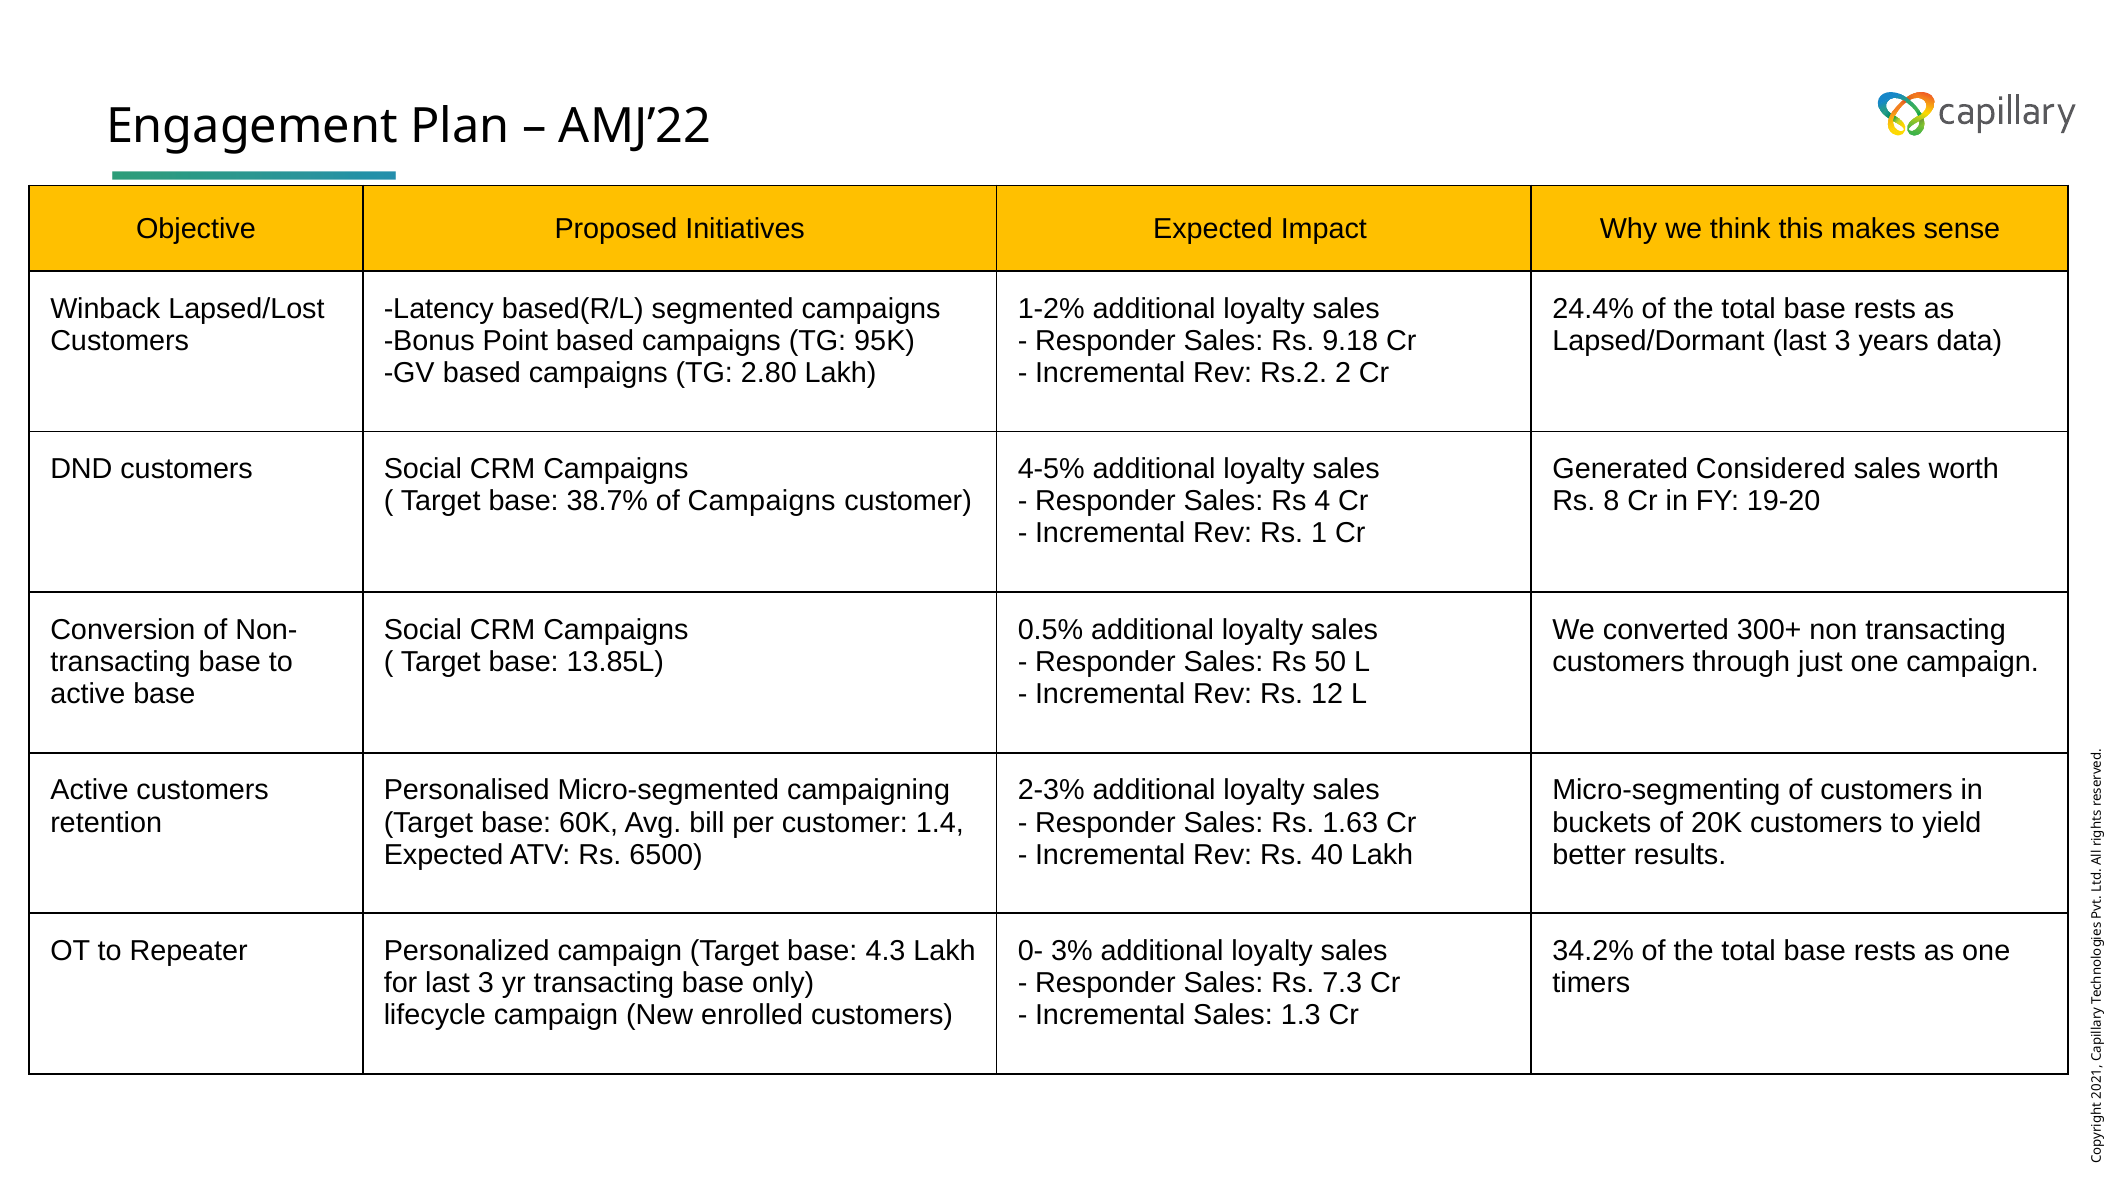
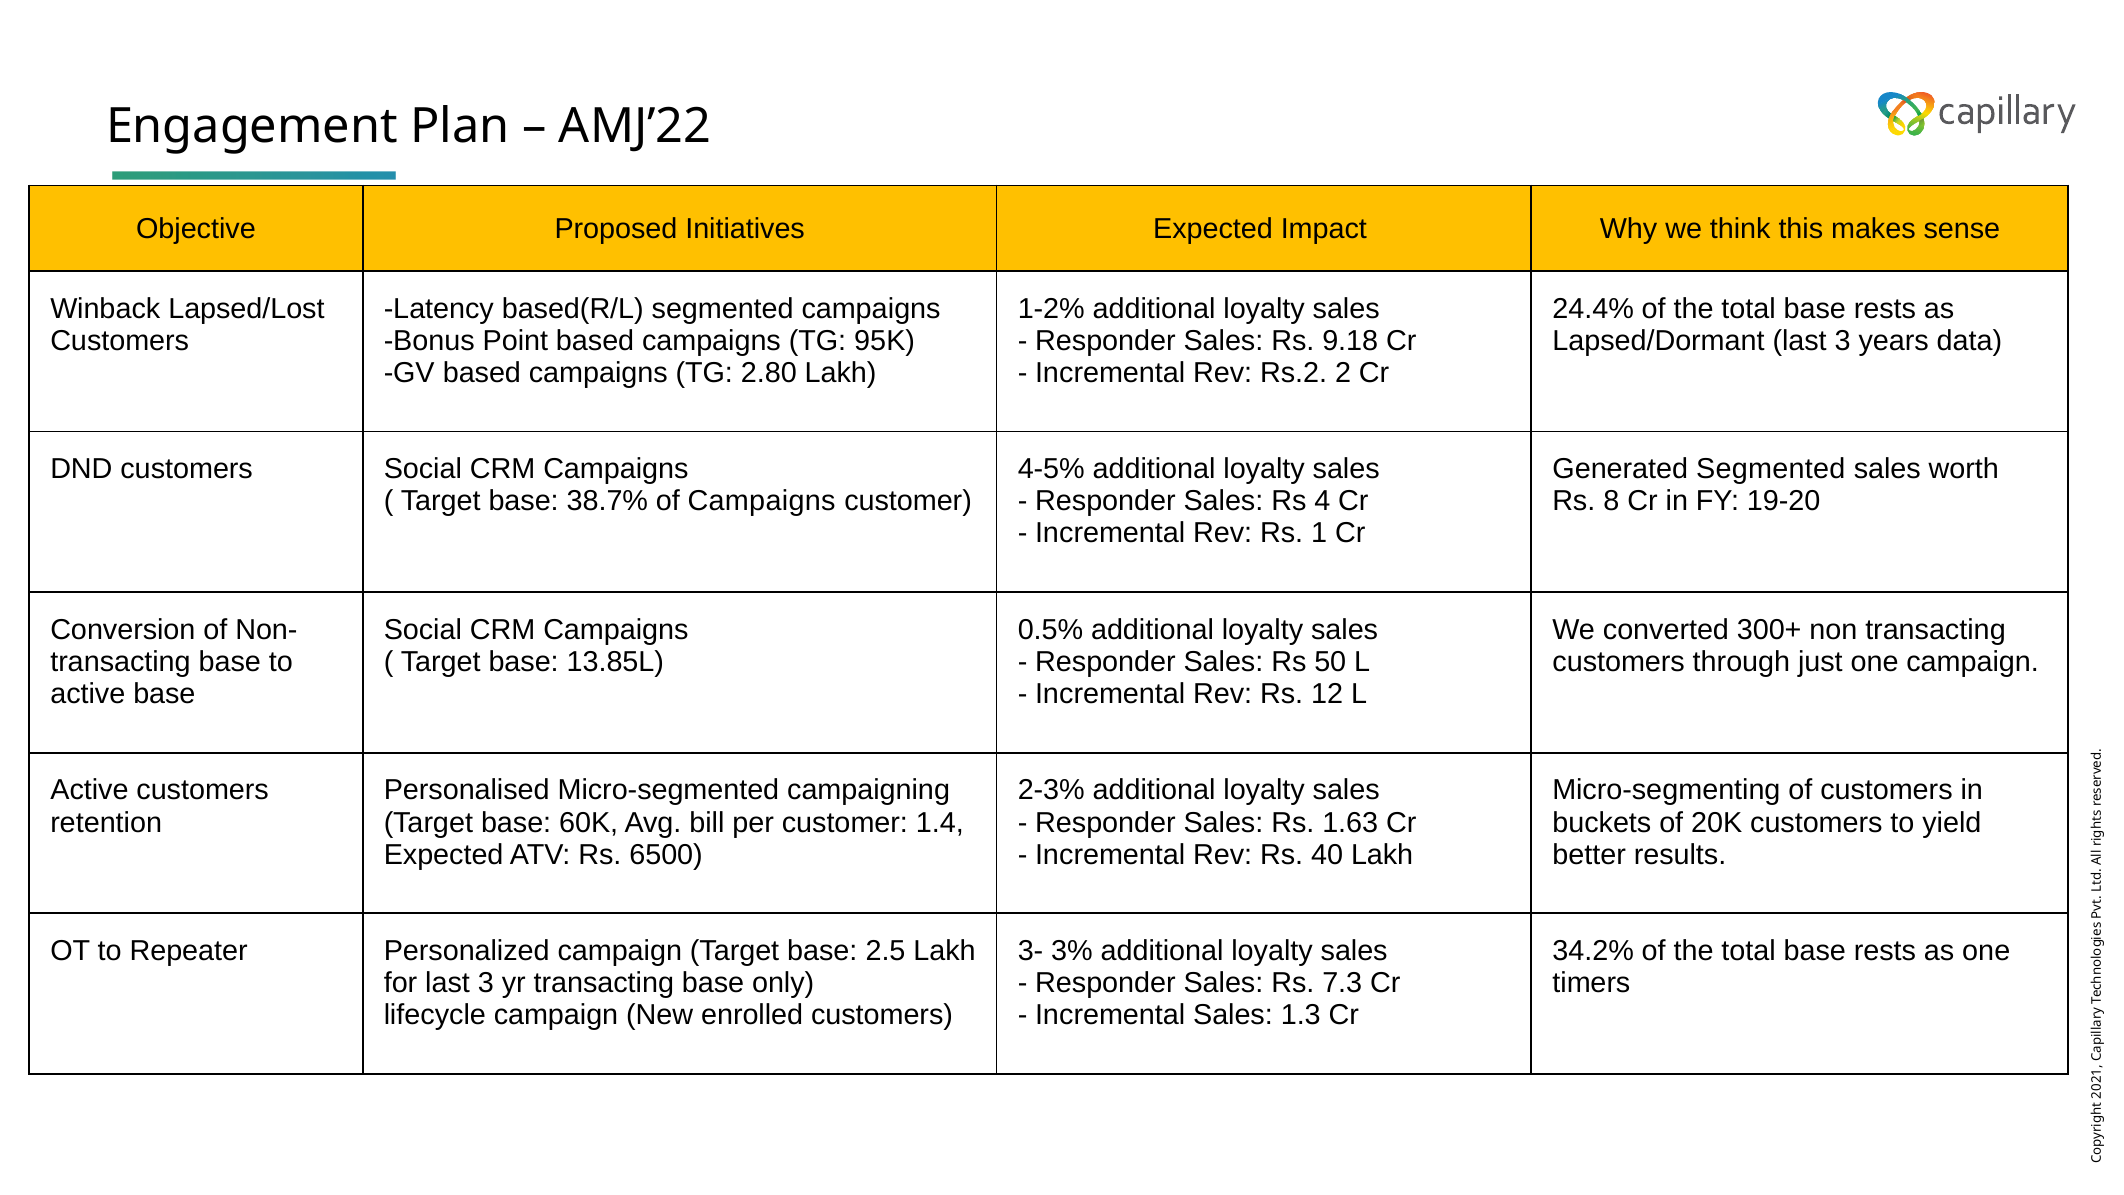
Generated Considered: Considered -> Segmented
4.3: 4.3 -> 2.5
0-: 0- -> 3-
